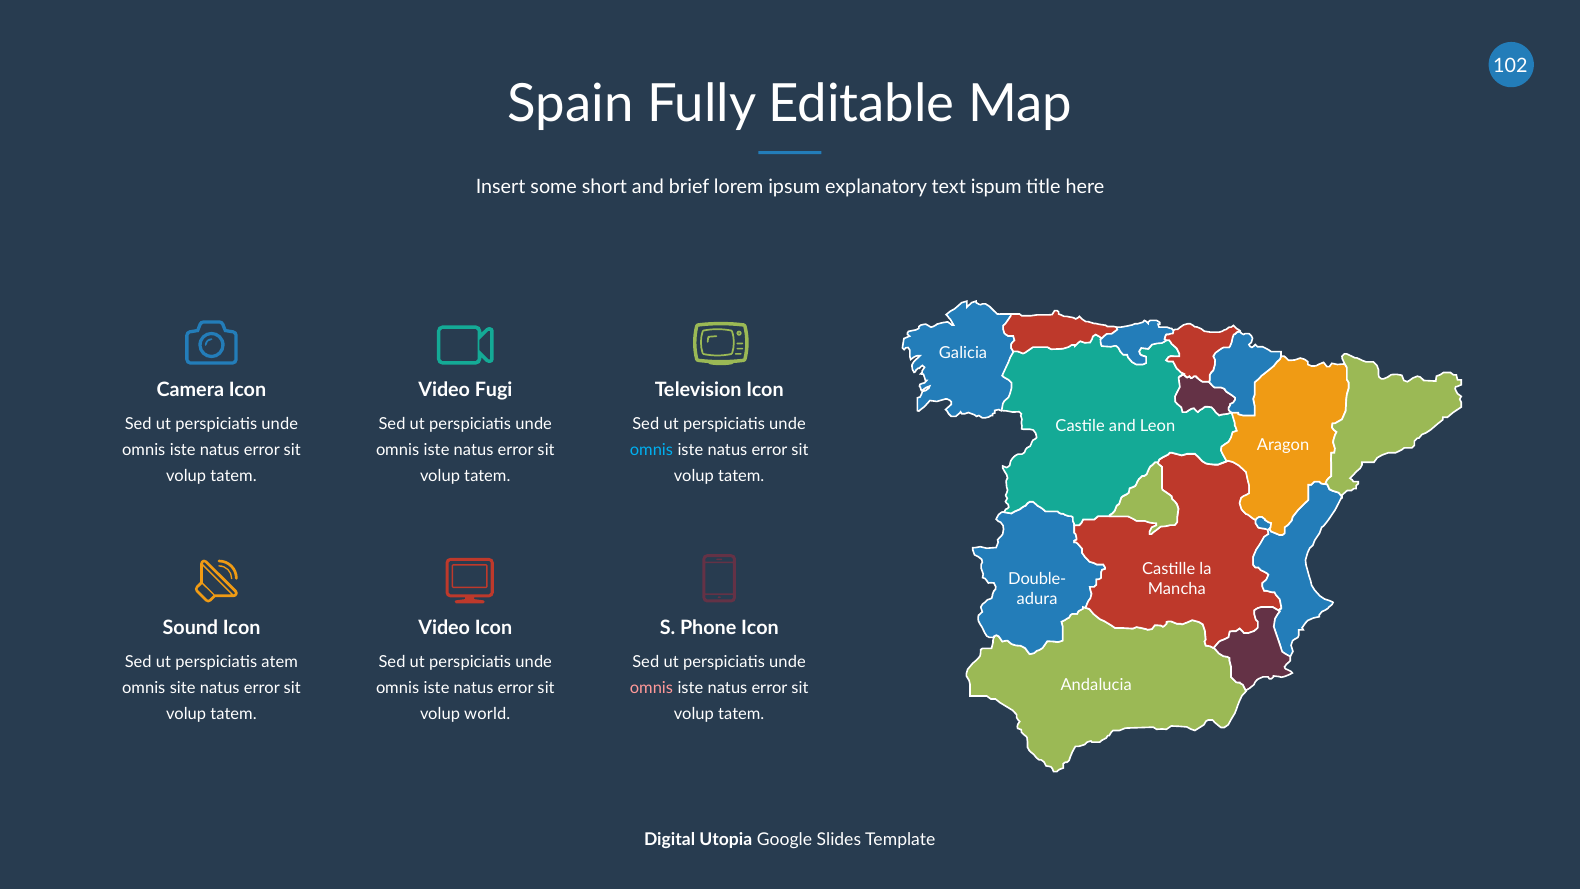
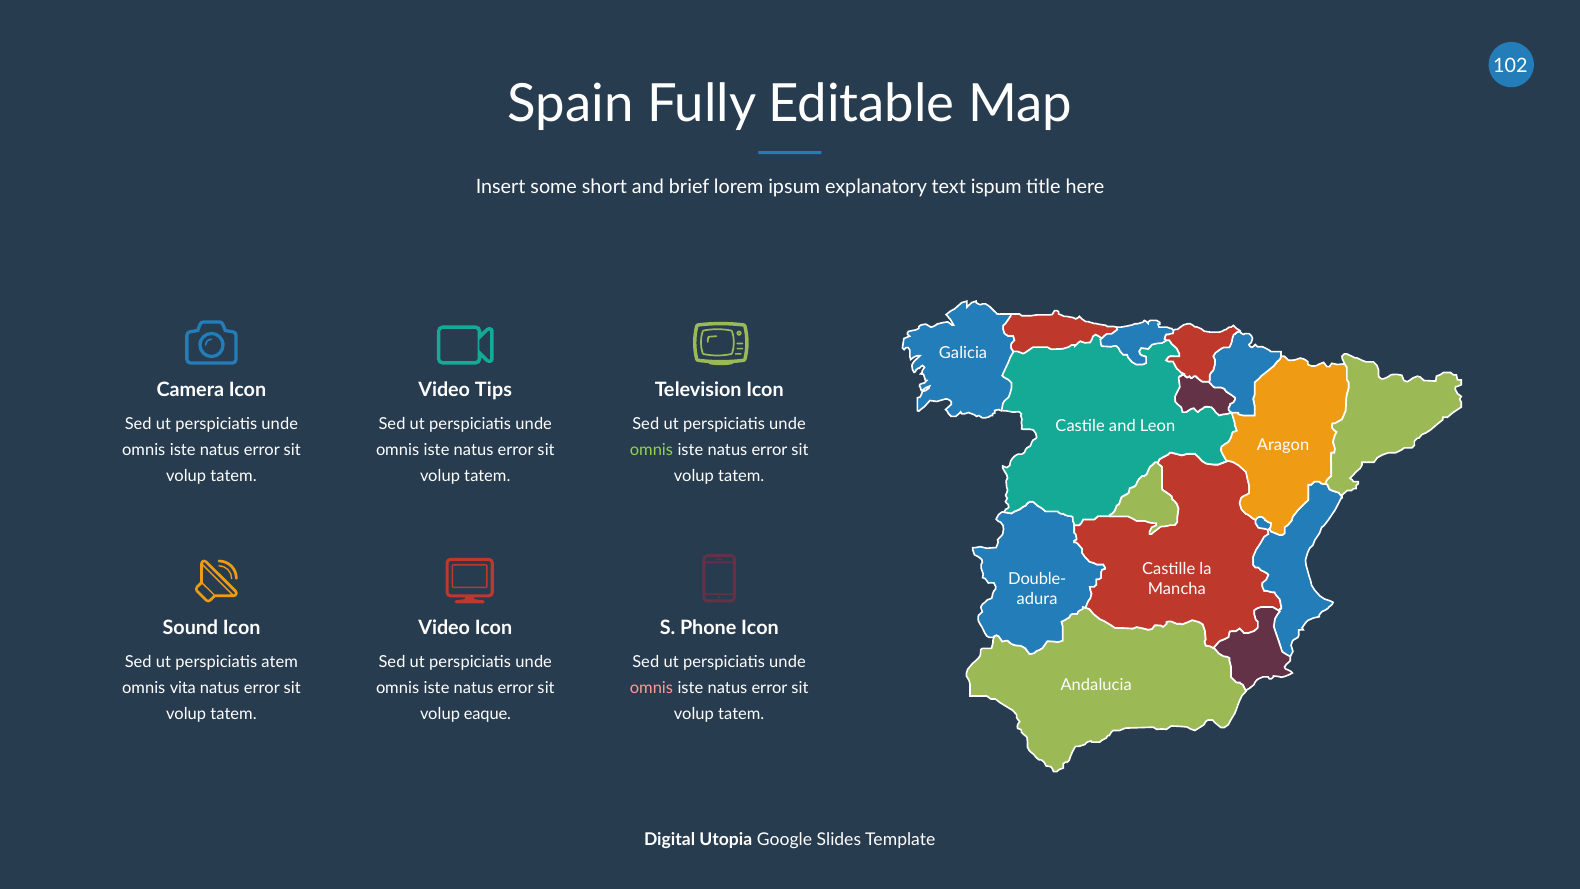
Fugi: Fugi -> Tips
omnis at (651, 450) colour: light blue -> light green
site: site -> vita
world: world -> eaque
